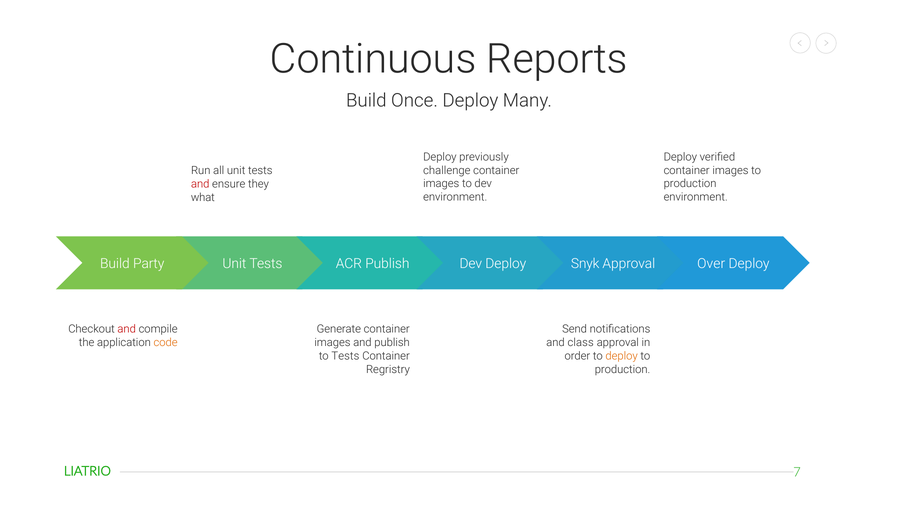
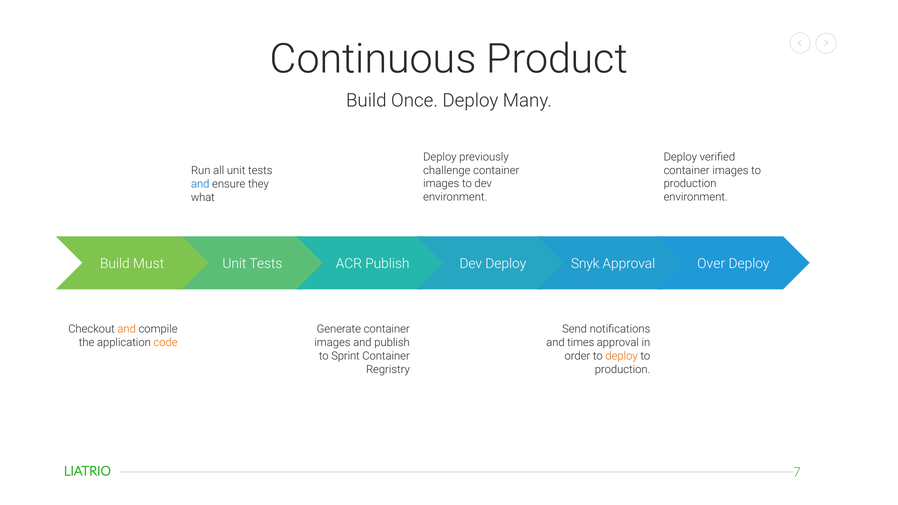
Reports: Reports -> Product
and at (200, 184) colour: red -> blue
Party: Party -> Must
and at (127, 329) colour: red -> orange
class: class -> times
to Tests: Tests -> Sprint
